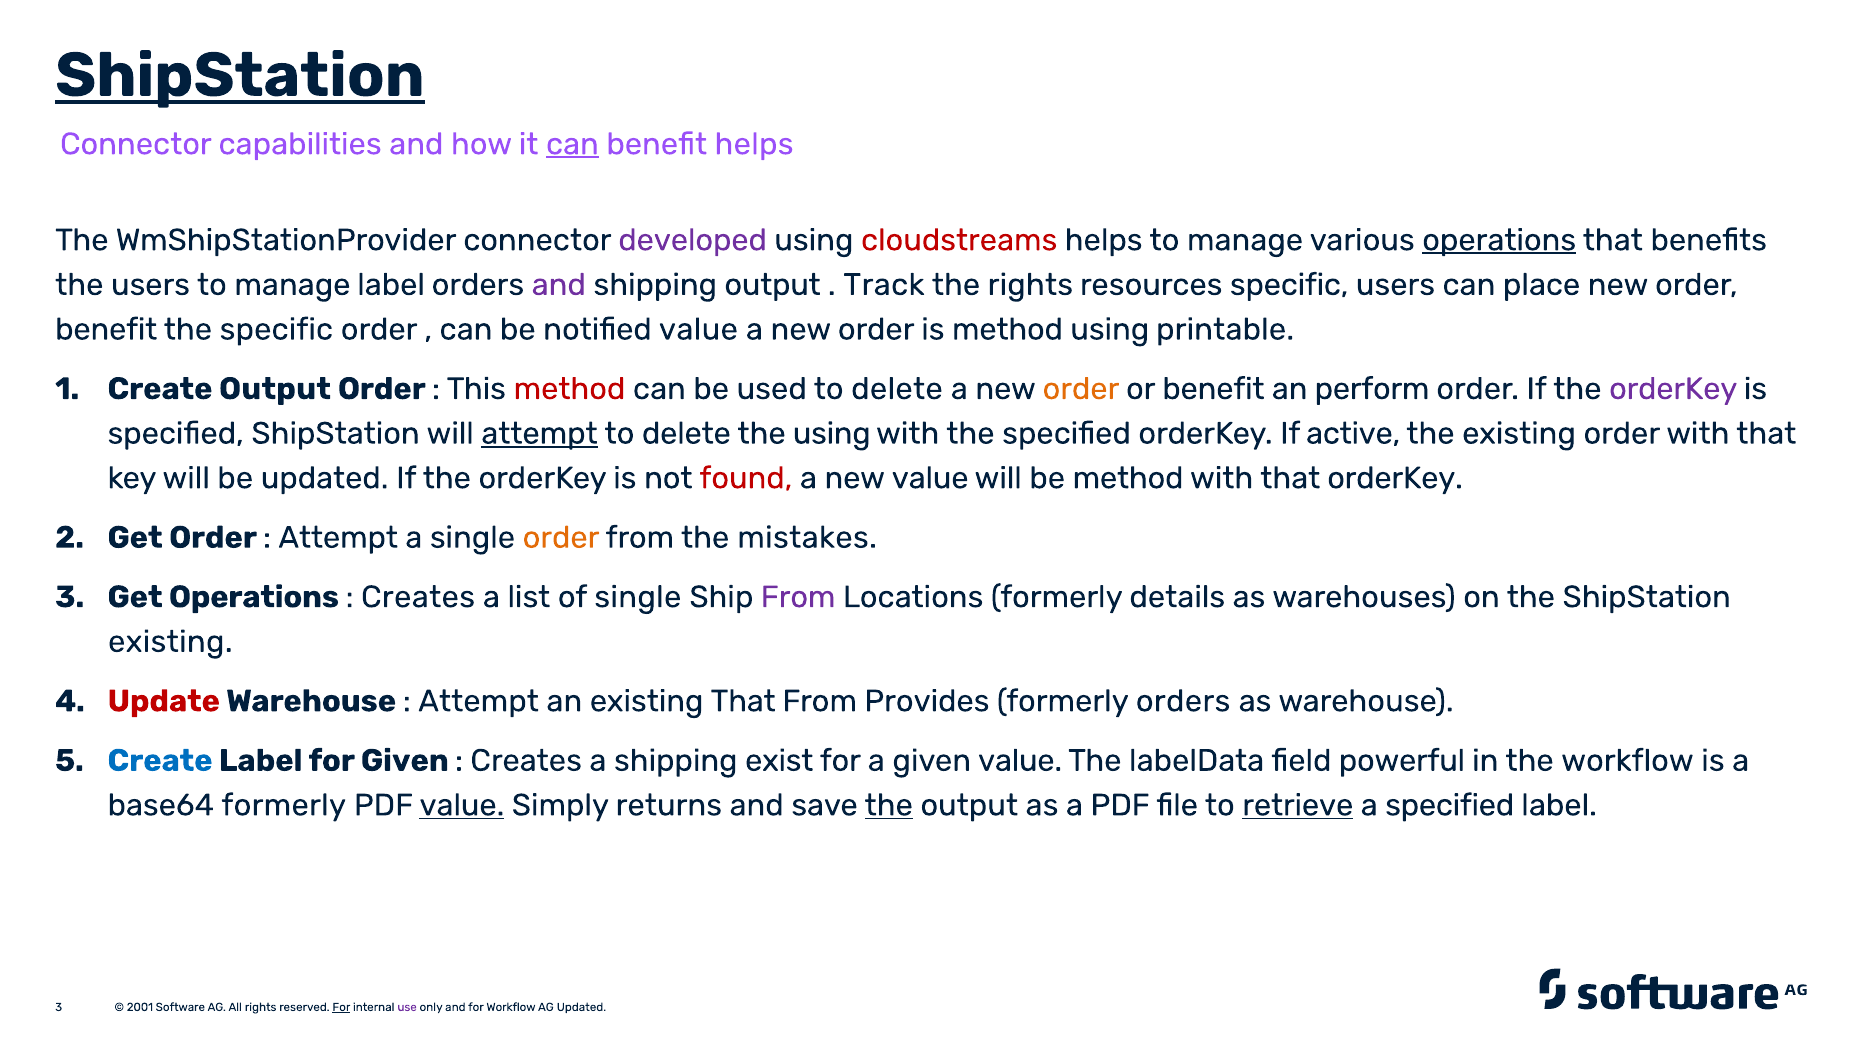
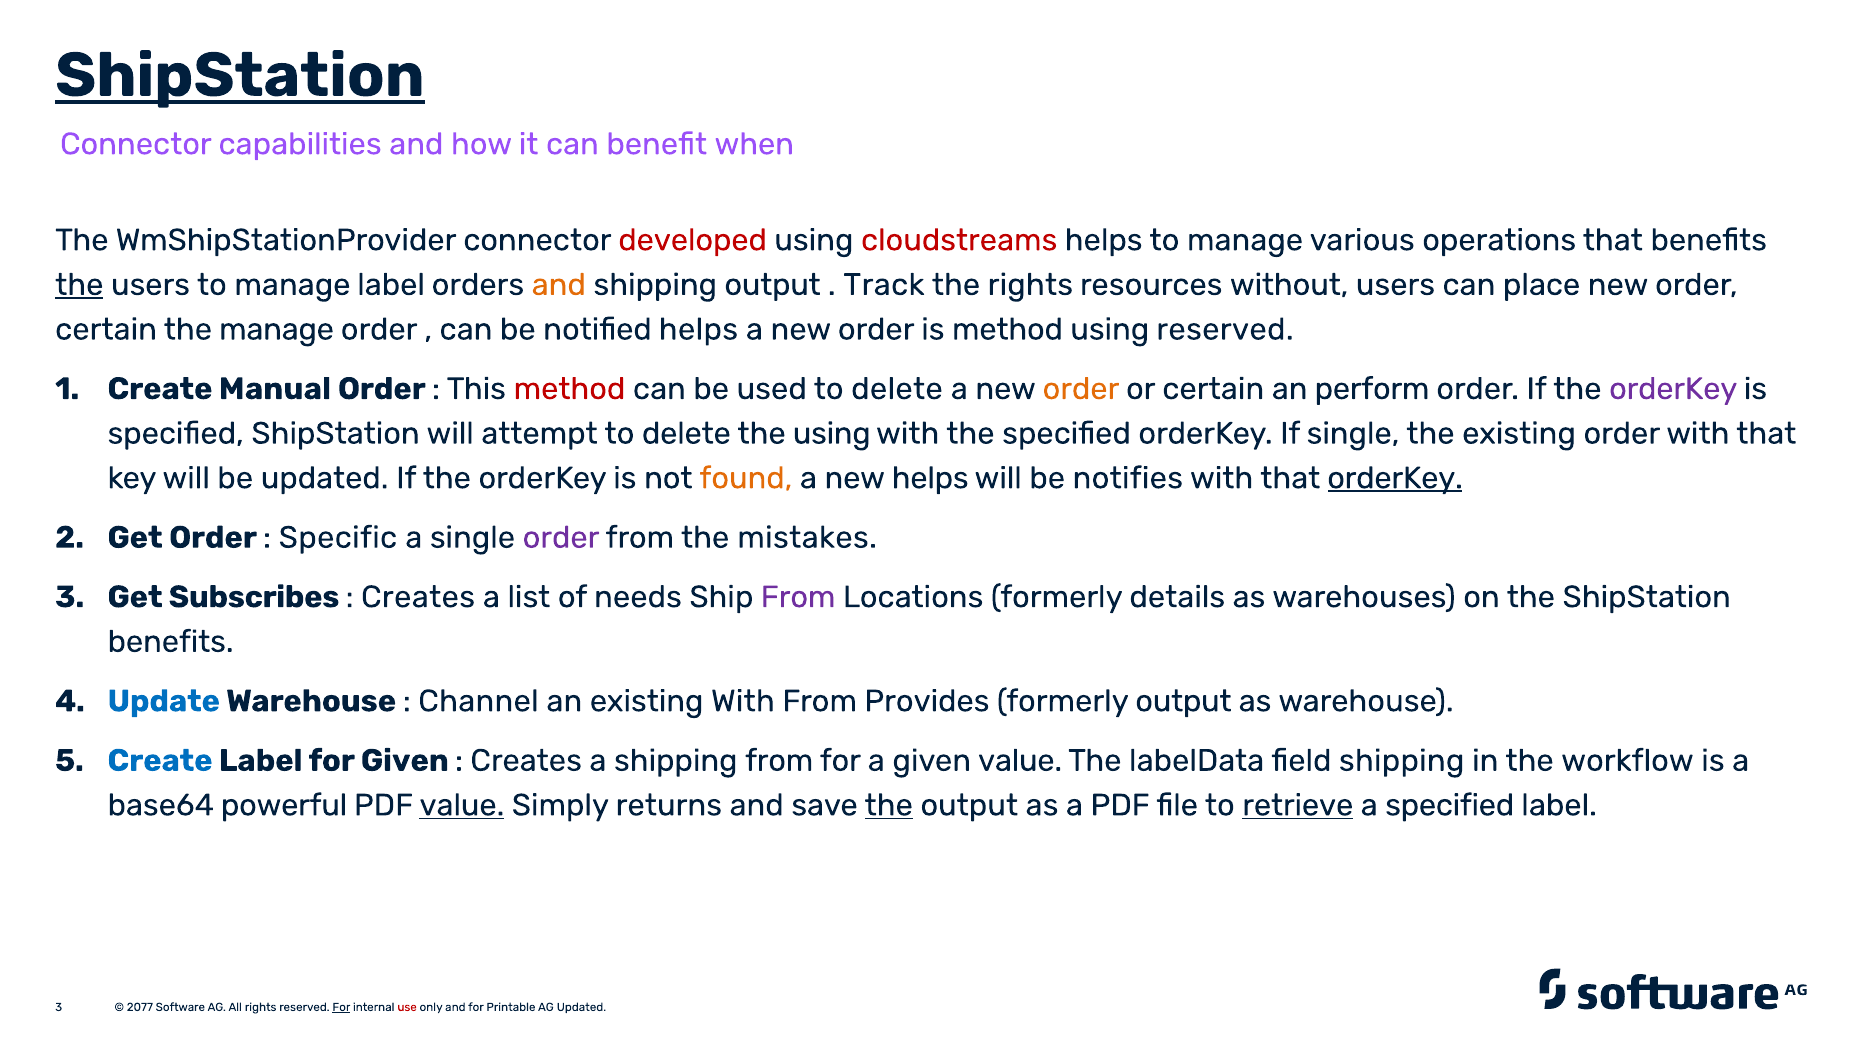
can at (572, 144) underline: present -> none
benefit helps: helps -> when
developed colour: purple -> red
operations at (1499, 240) underline: present -> none
the at (79, 285) underline: none -> present
and at (559, 285) colour: purple -> orange
resources specific: specific -> without
benefit at (106, 329): benefit -> certain
the specific: specific -> manage
notified value: value -> helps
using printable: printable -> reserved
Create Output: Output -> Manual
or benefit: benefit -> certain
attempt at (539, 434) underline: present -> none
If active: active -> single
found colour: red -> orange
new value: value -> helps
be method: method -> notifies
orderKey at (1395, 478) underline: none -> present
Attempt at (338, 538): Attempt -> Specific
order at (561, 538) colour: orange -> purple
Get Operations: Operations -> Subscribes
of single: single -> needs
existing at (170, 642): existing -> benefits
Update colour: red -> blue
Attempt at (479, 701): Attempt -> Channel
existing That: That -> With
formerly orders: orders -> output
shipping exist: exist -> from
field powerful: powerful -> shipping
base64 formerly: formerly -> powerful
2001: 2001 -> 2077
use colour: purple -> red
for Workflow: Workflow -> Printable
